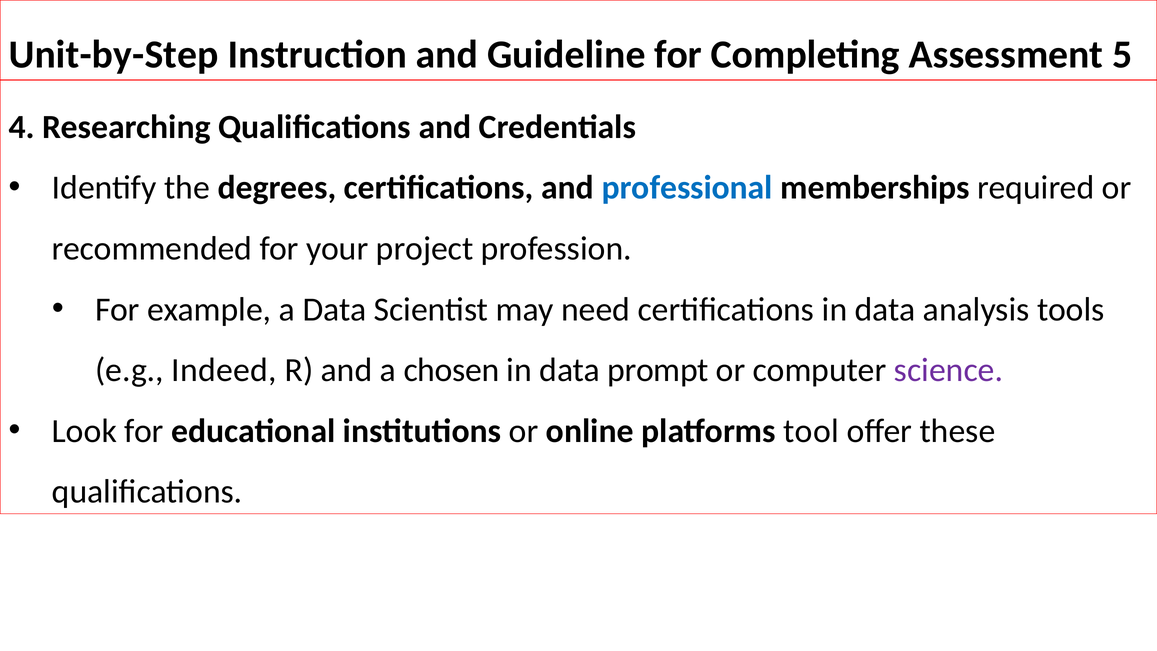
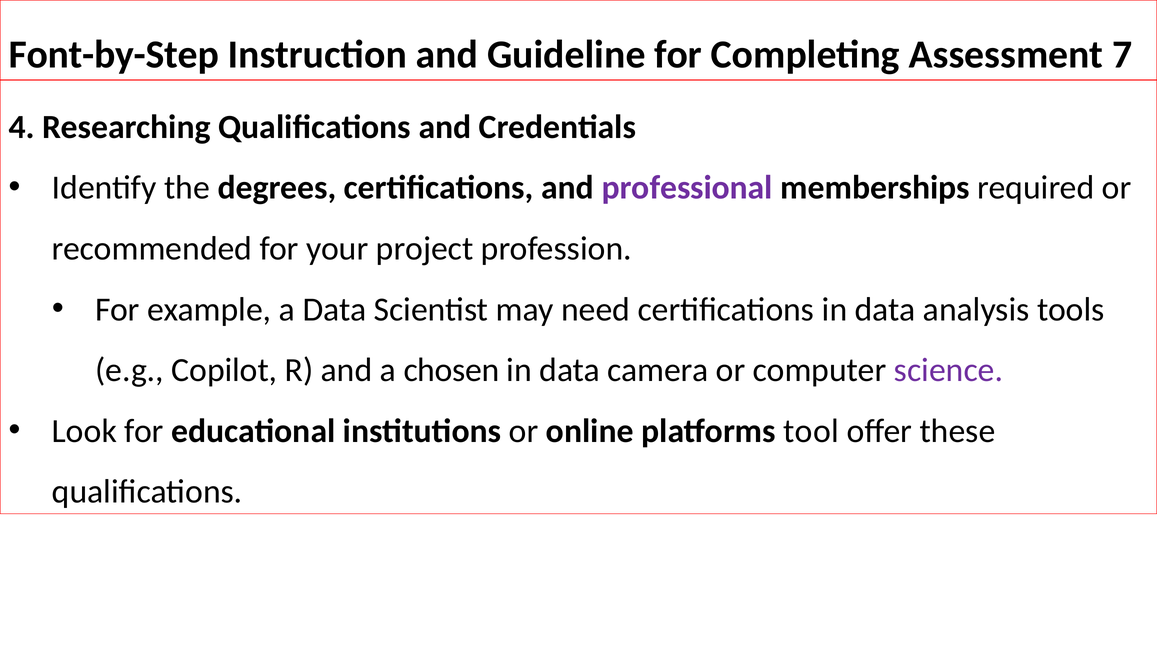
Unit-by-Step: Unit-by-Step -> Font-by-Step
5: 5 -> 7
professional colour: blue -> purple
Indeed: Indeed -> Copilot
prompt: prompt -> camera
